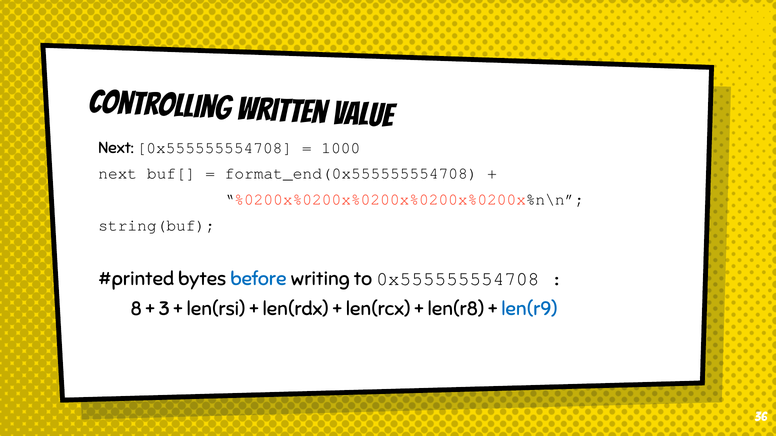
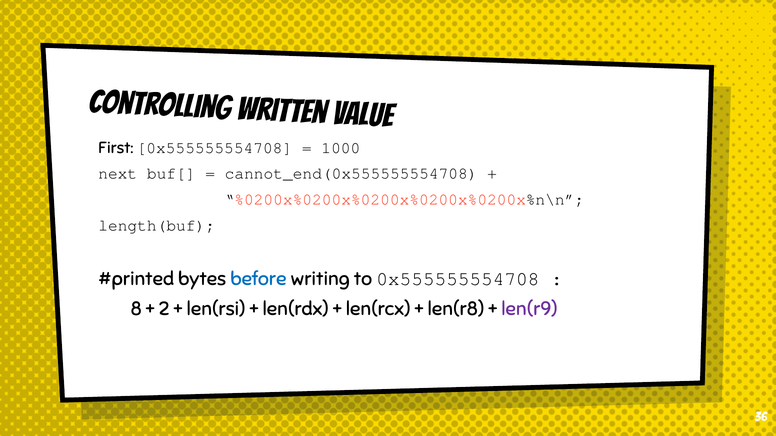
Next at (116, 148): Next -> First
format_end(0x555555554708: format_end(0x555555554708 -> cannot_end(0x555555554708
string(buf: string(buf -> length(buf
3: 3 -> 2
len(r9 colour: blue -> purple
